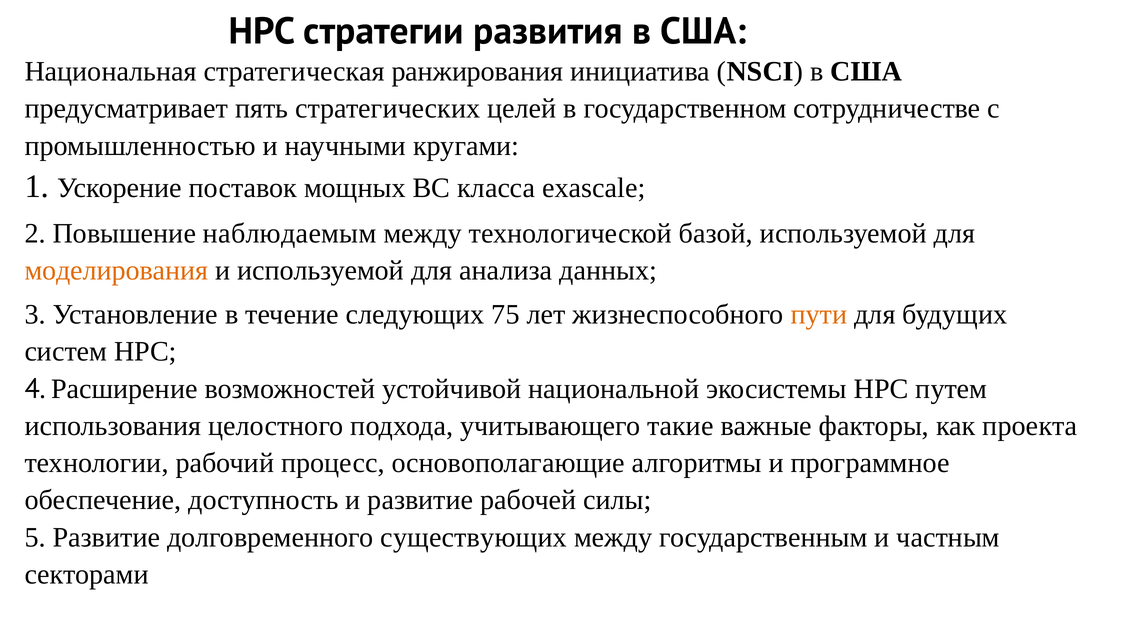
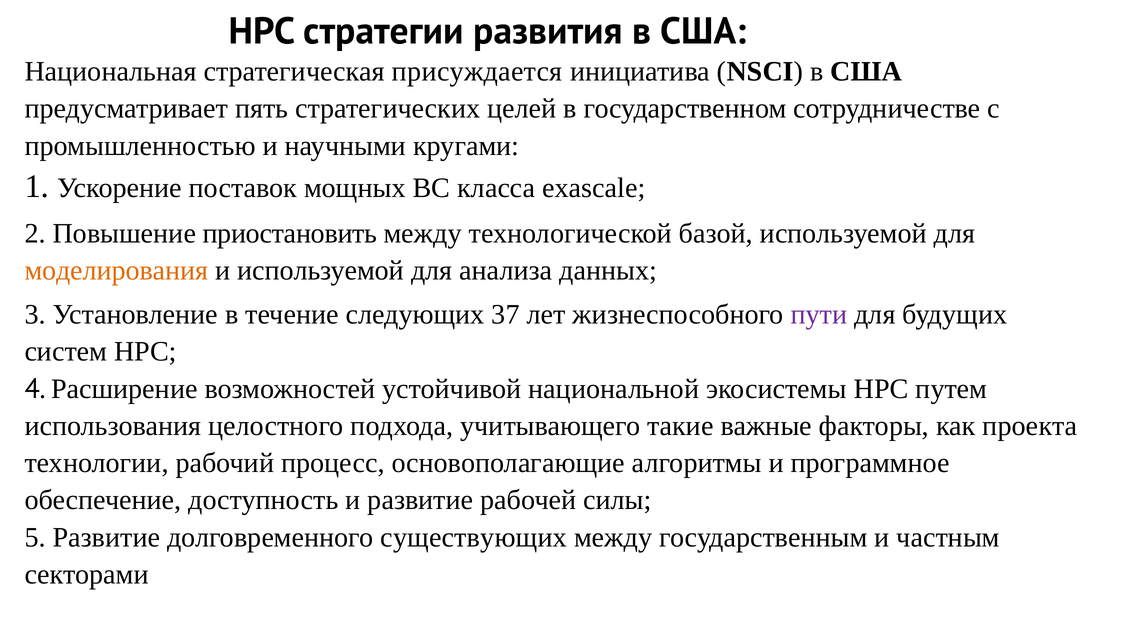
ранжирования: ранжирования -> присуждается
наблюдаемым: наблюдаемым -> приостановить
75: 75 -> 37
пути colour: orange -> purple
